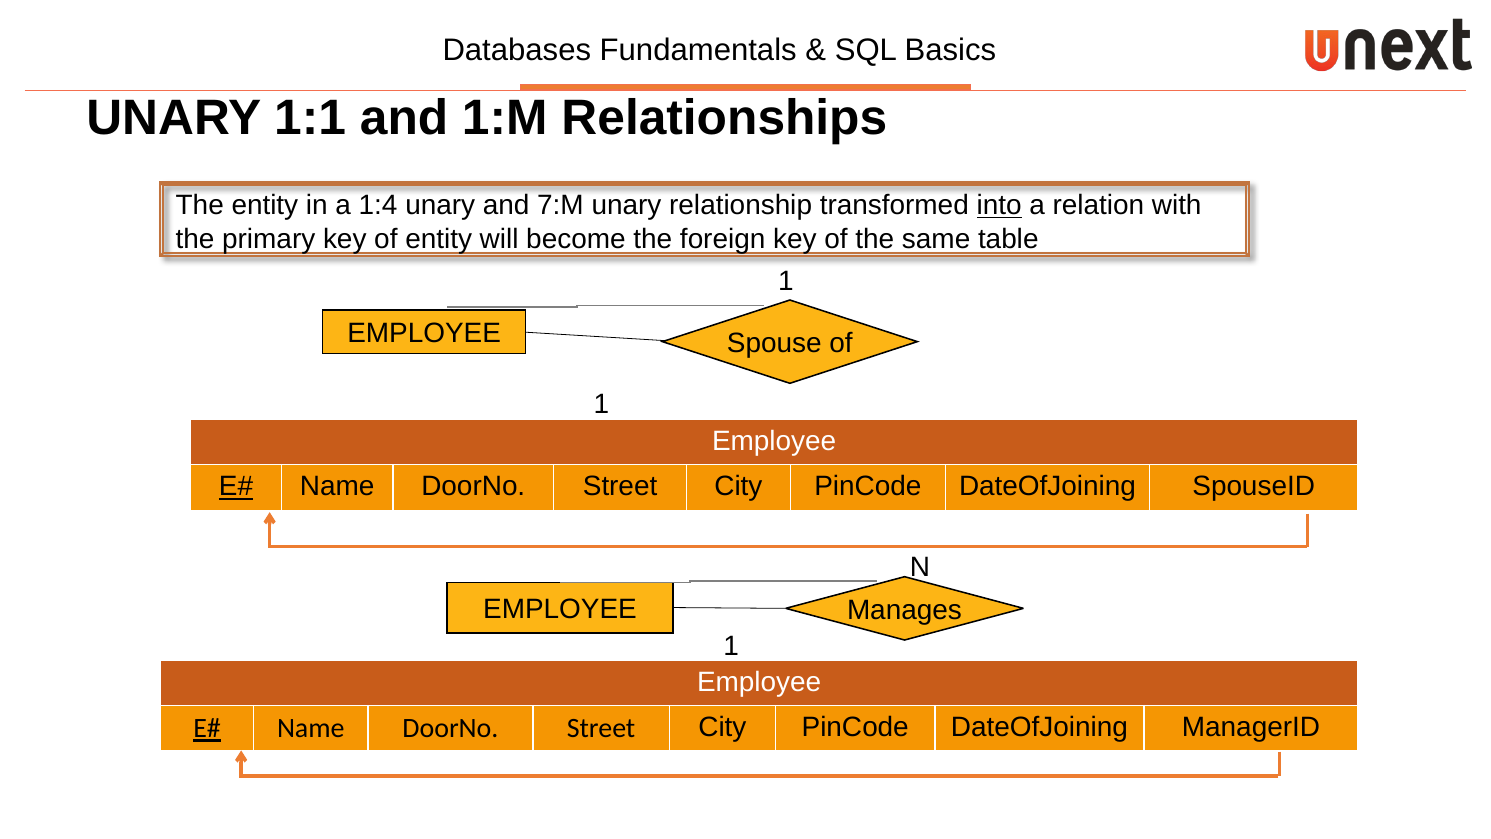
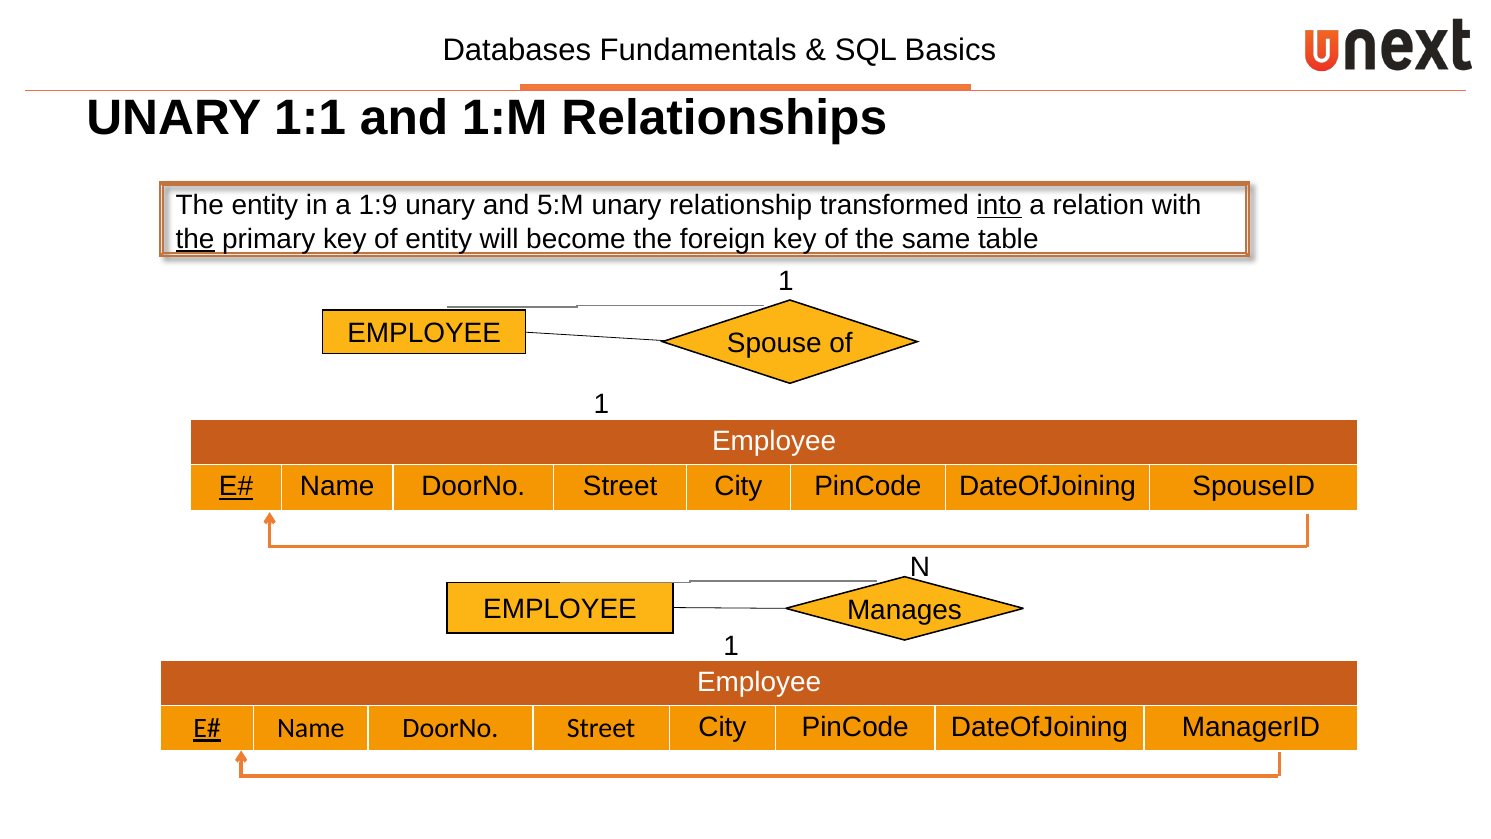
1:4: 1:4 -> 1:9
7:M: 7:M -> 5:M
the at (195, 239) underline: none -> present
